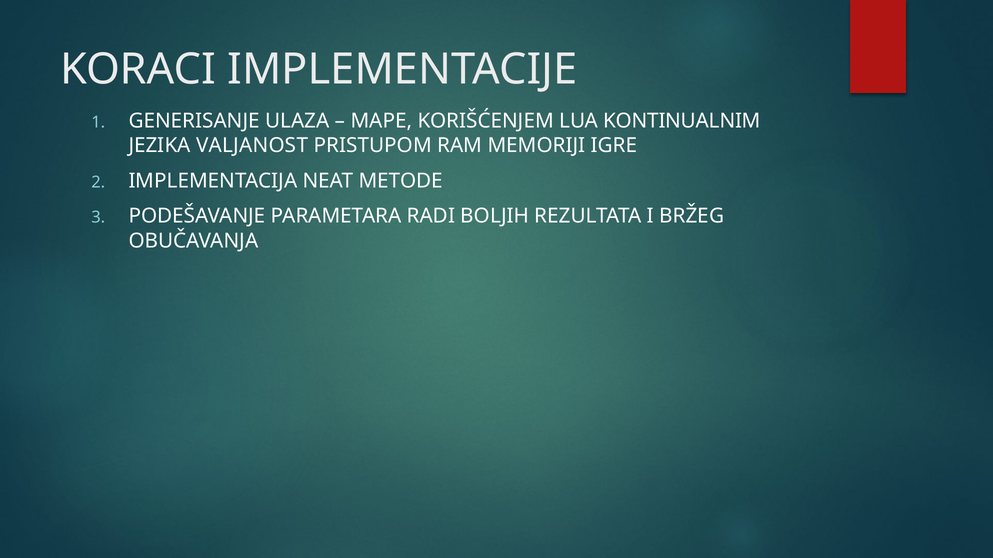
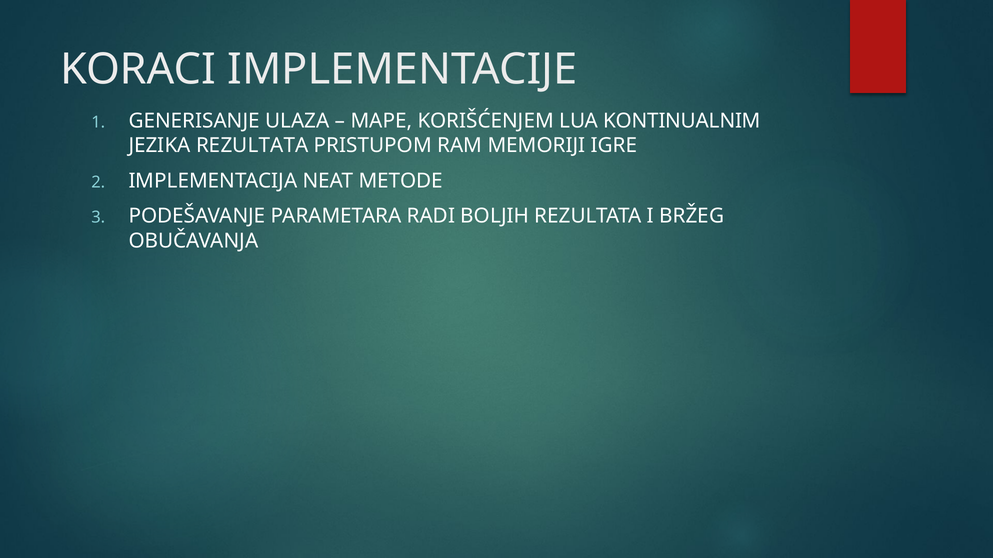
JEZIKA VALJANOST: VALJANOST -> REZULTATA
